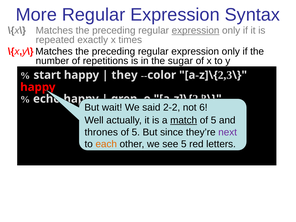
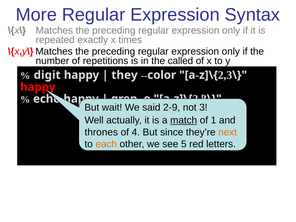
expression at (196, 30) underline: present -> none
sugar: sugar -> called
start: start -> digit
2-2: 2-2 -> 2-9
6: 6 -> 3
5 at (214, 120): 5 -> 1
5 at (136, 132): 5 -> 4
next colour: purple -> orange
